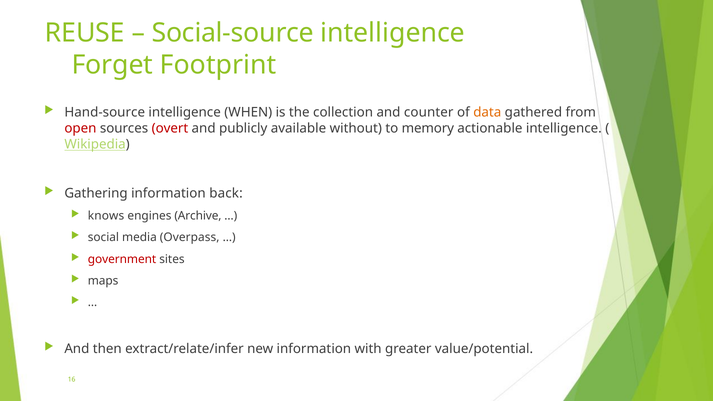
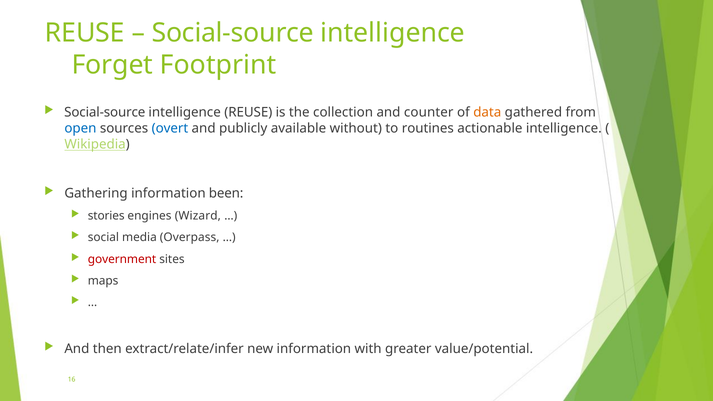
Hand-source at (105, 112): Hand-source -> Social-source
intelligence WHEN: WHEN -> REUSE
open colour: red -> blue
overt colour: red -> blue
memory: memory -> routines
back: back -> been
knows: knows -> stories
Archive: Archive -> Wizard
